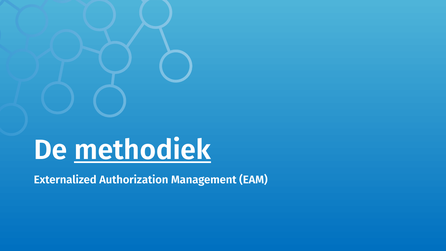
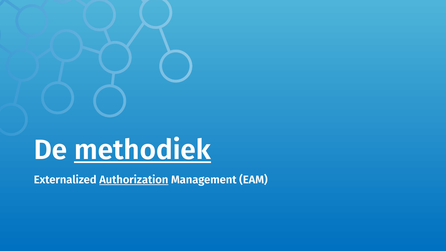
Authorization underline: none -> present
